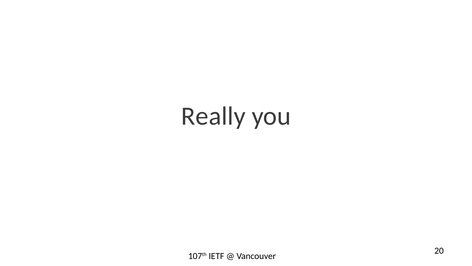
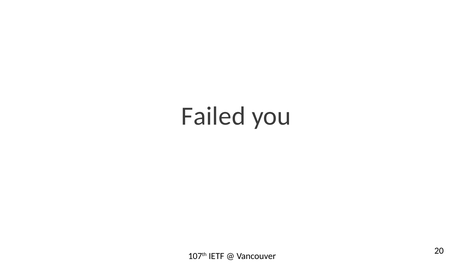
Really: Really -> Failed
